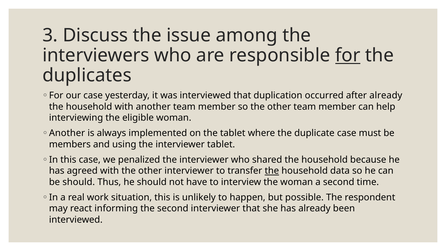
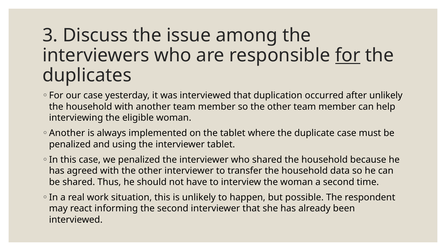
after already: already -> unlikely
members at (70, 144): members -> penalized
the at (272, 171) underline: present -> none
be should: should -> shared
